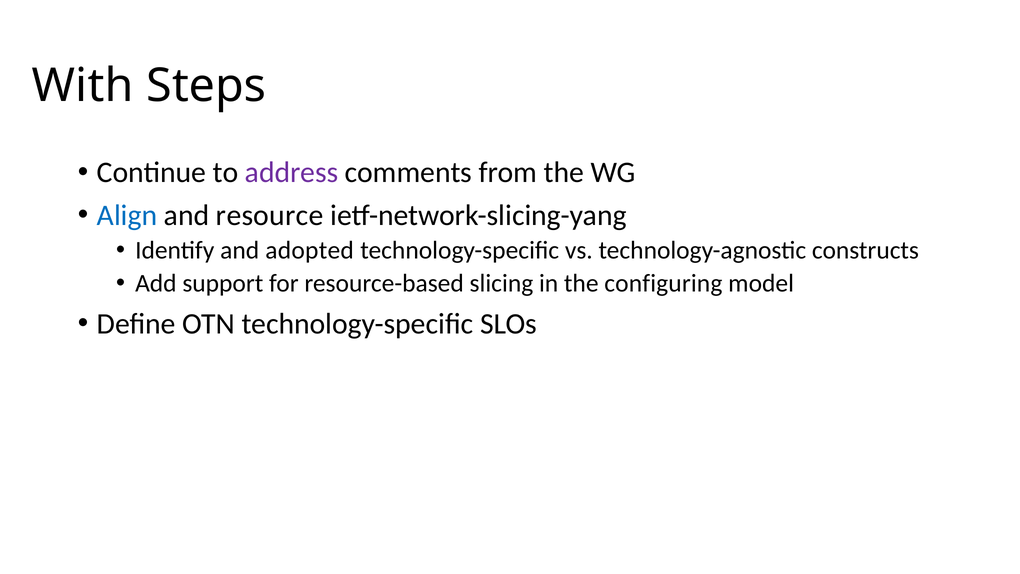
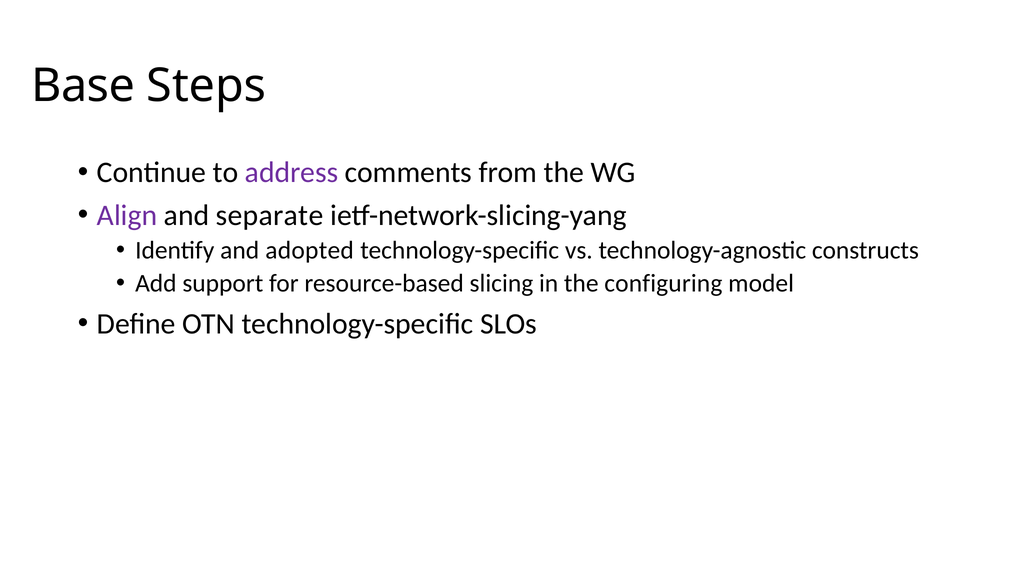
With: With -> Base
Align colour: blue -> purple
resource: resource -> separate
